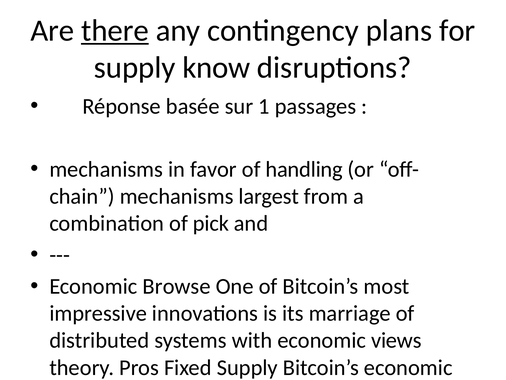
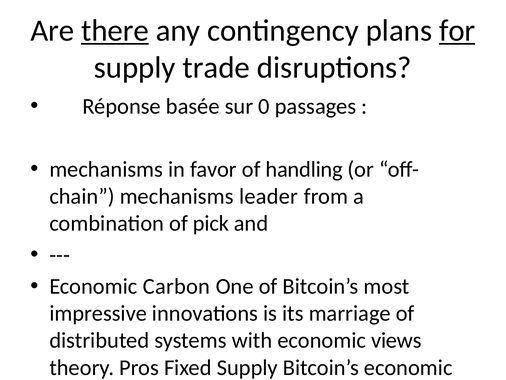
for at (457, 30) underline: none -> present
know: know -> trade
sur 1: 1 -> 0
largest: largest -> leader
Browse: Browse -> Carbon
